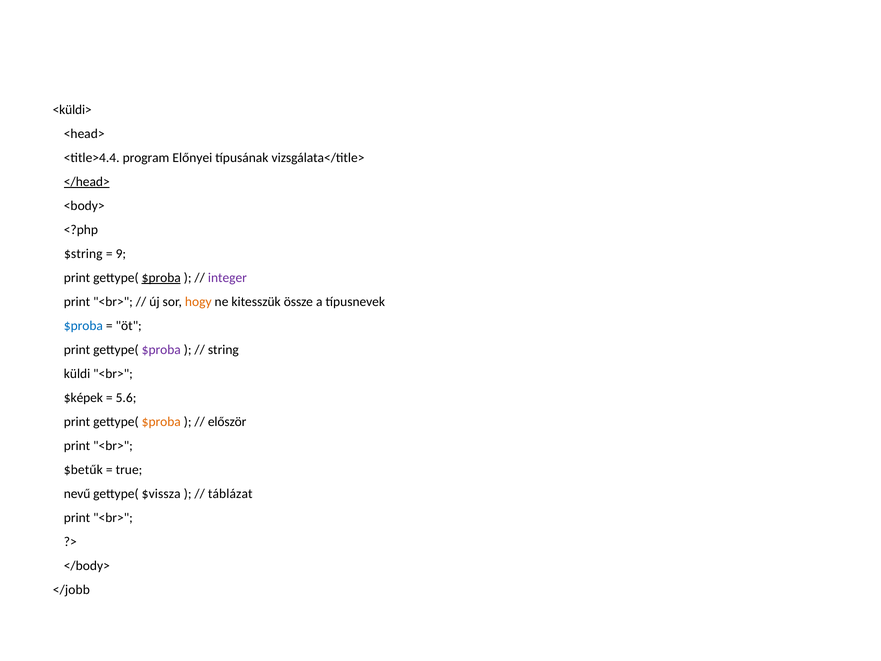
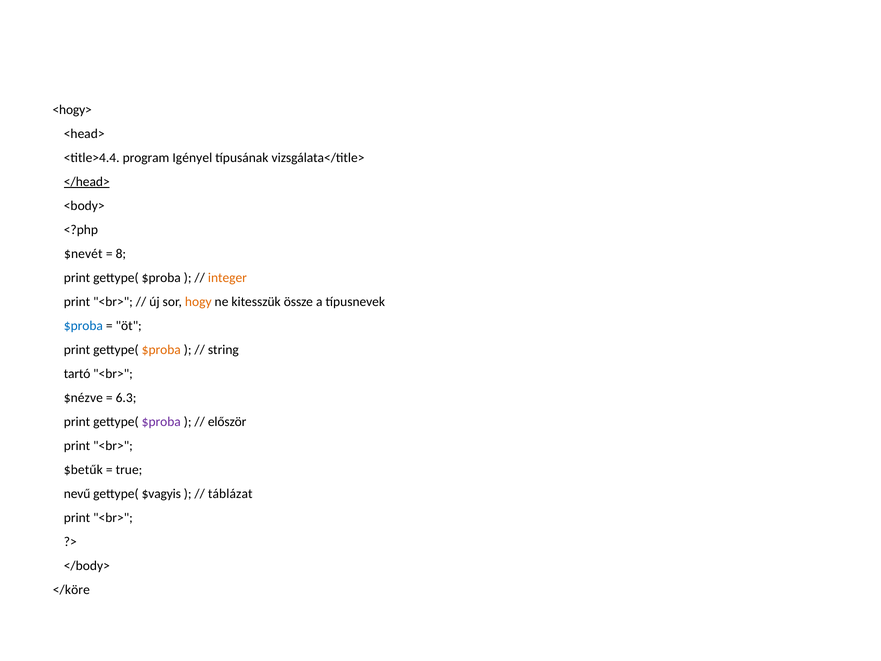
<küldi>: <küldi> -> <hogy>
Előnyei: Előnyei -> Igényel
$string: $string -> $nevét
9: 9 -> 8
$proba at (161, 278) underline: present -> none
integer colour: purple -> orange
$proba at (161, 350) colour: purple -> orange
küldi: küldi -> tartó
$képek: $képek -> $nézve
5.6: 5.6 -> 6.3
$proba at (161, 422) colour: orange -> purple
$vissza: $vissza -> $vagyis
</jobb: </jobb -> </köre
